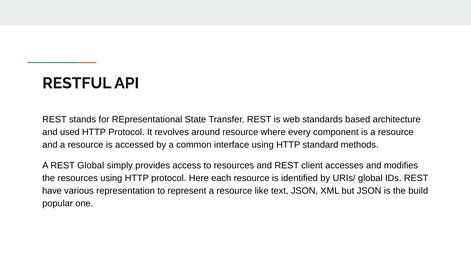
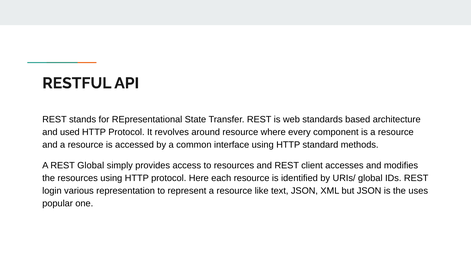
have: have -> login
build: build -> uses
